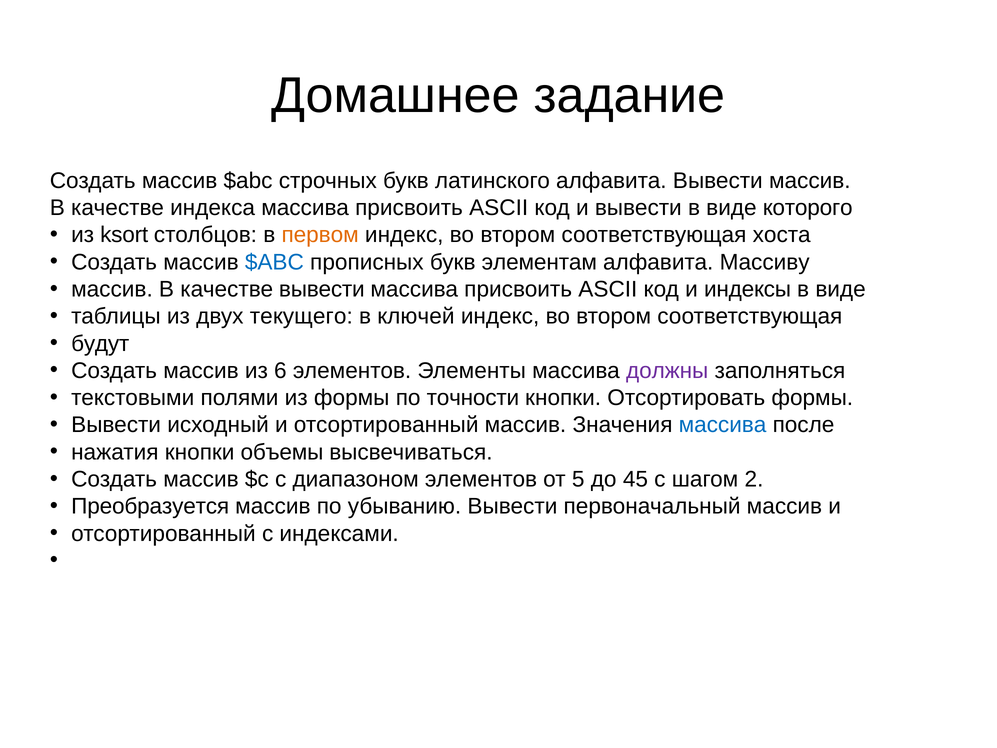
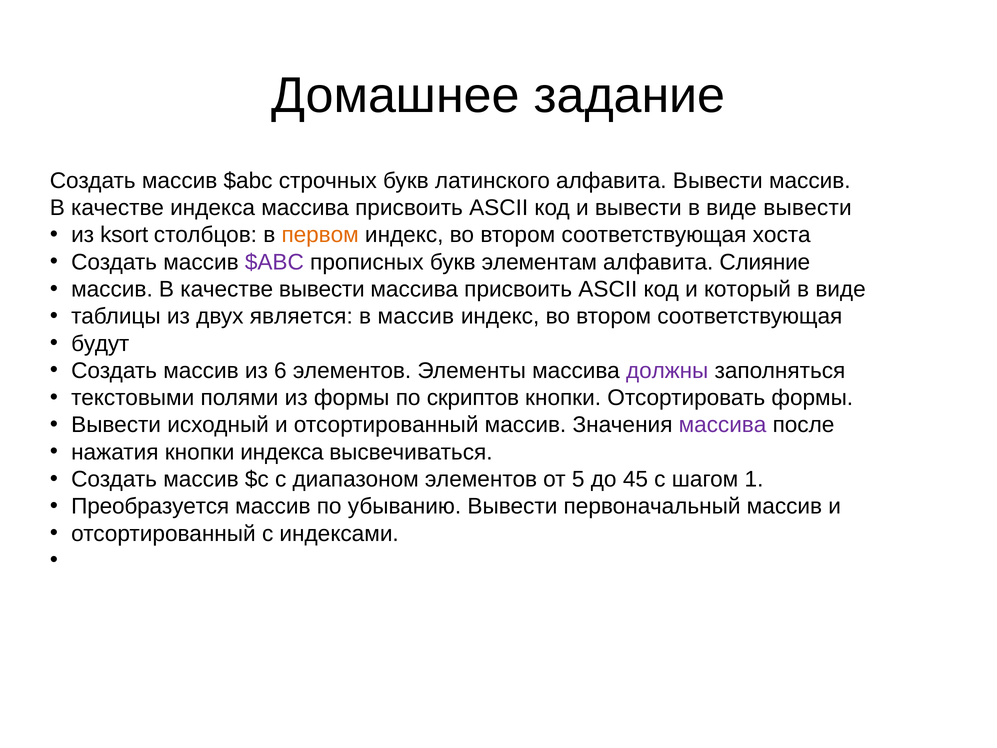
виде которого: которого -> вывести
$ABC at (274, 262) colour: blue -> purple
Массиву: Массиву -> Слияние
индексы: индексы -> который
текущего: текущего -> является
в ключей: ключей -> массив
точности: точности -> скриптов
массива at (723, 425) colour: blue -> purple
кнопки объемы: объемы -> индекса
2: 2 -> 1
